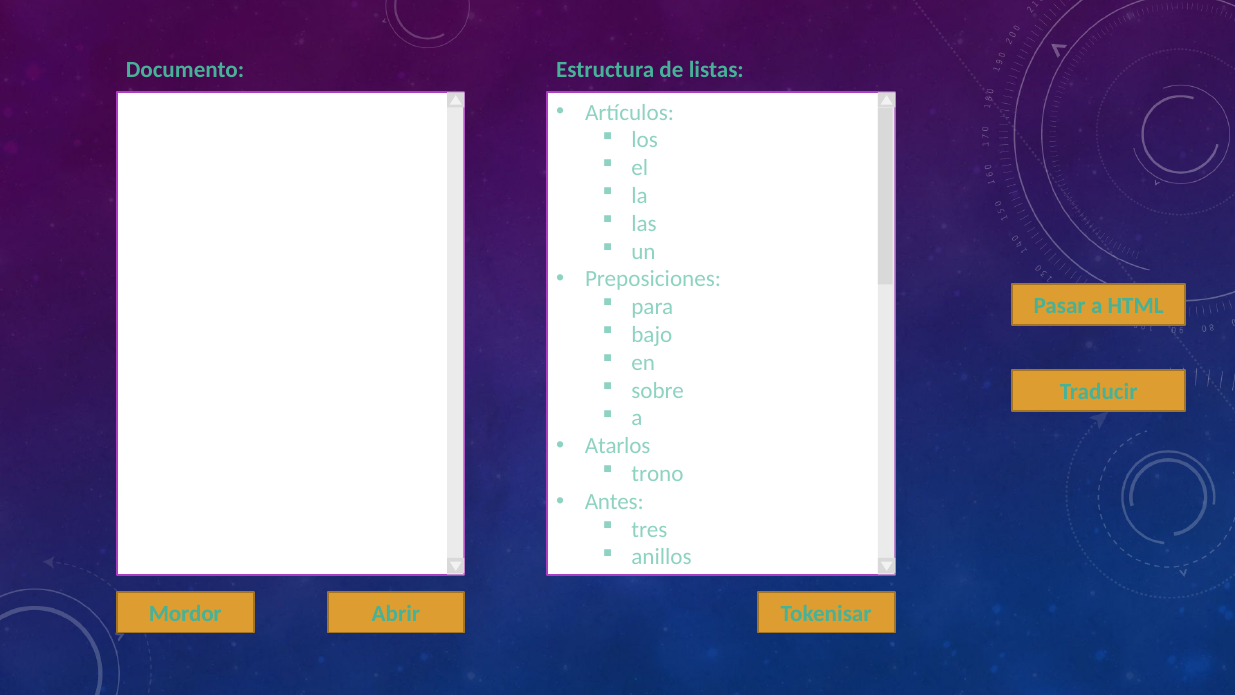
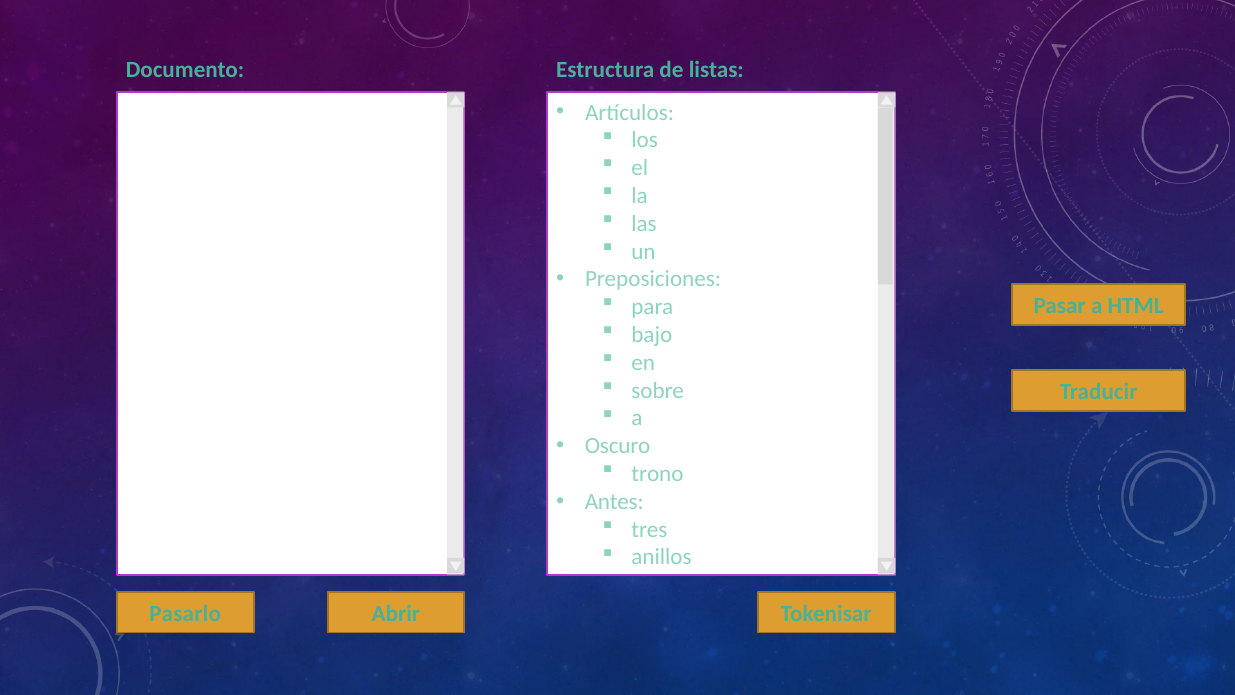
Atarlos: Atarlos -> Oscuro
Mordor: Mordor -> Pasarlo
